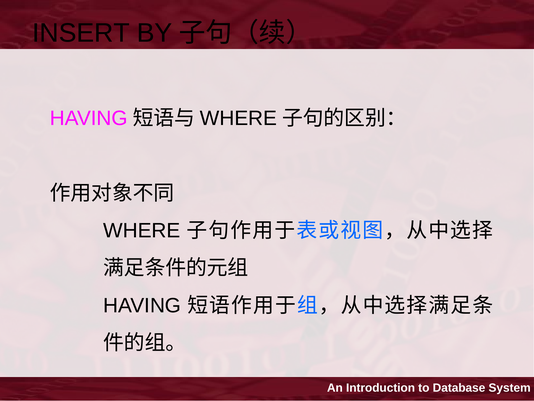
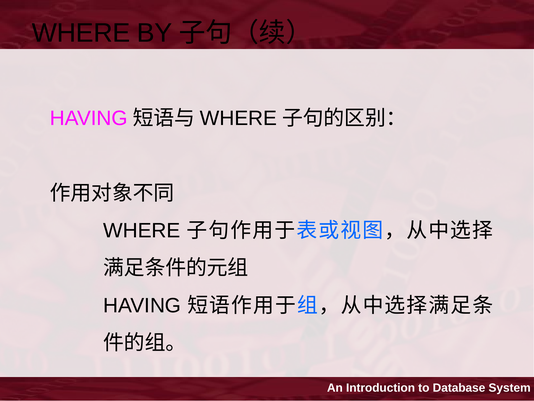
INSERT at (81, 33): INSERT -> WHERE
